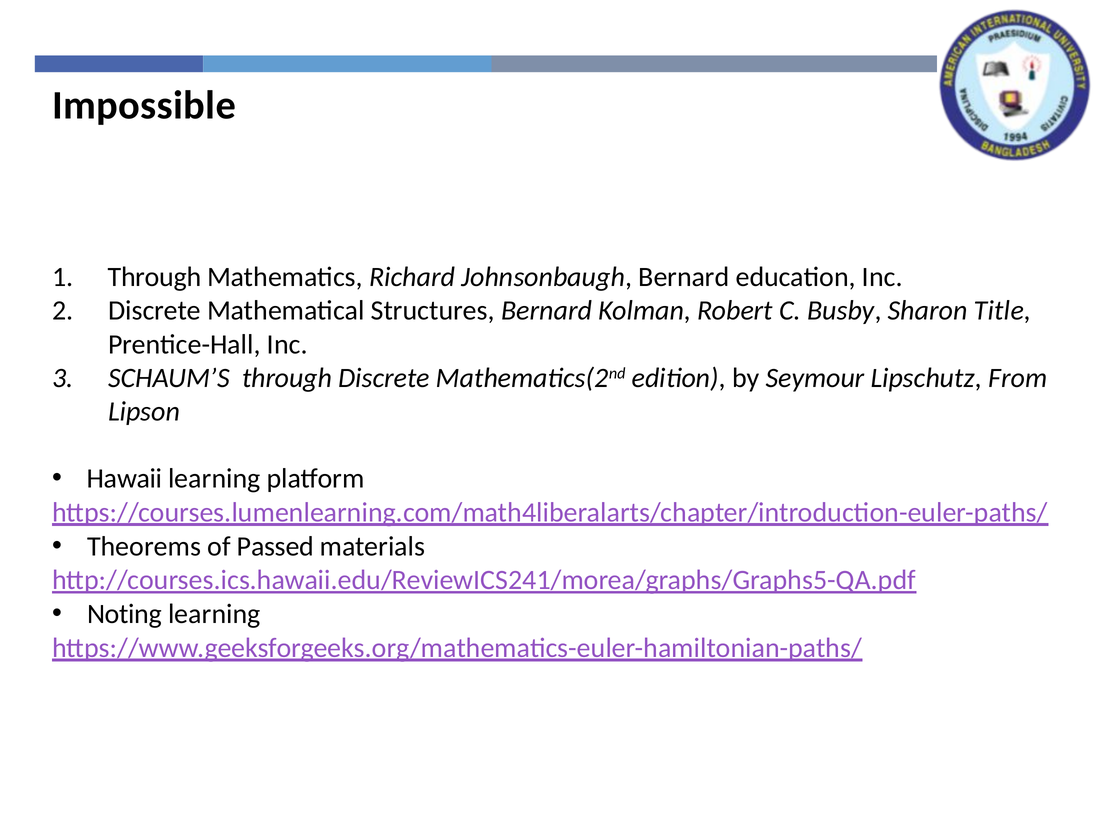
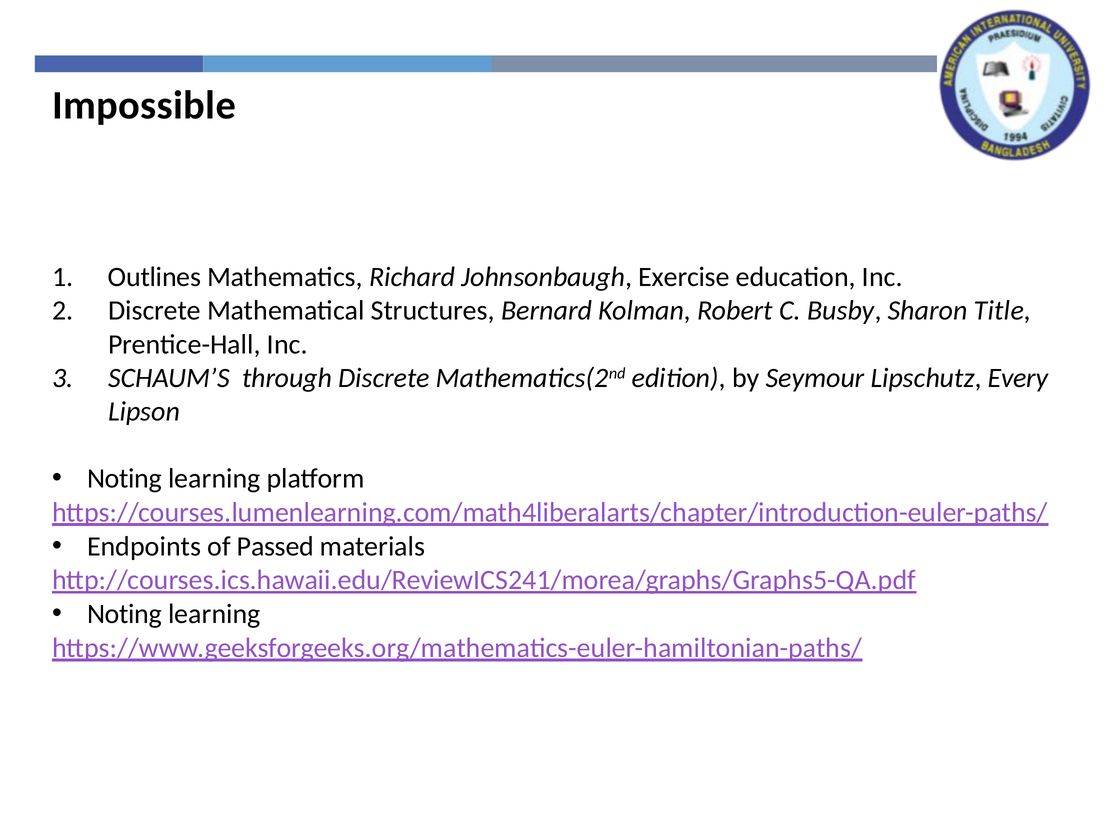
Through at (155, 277): Through -> Outlines
Johnsonbaugh Bernard: Bernard -> Exercise
From: From -> Every
Hawaii at (125, 479): Hawaii -> Noting
Theorems: Theorems -> Endpoints
